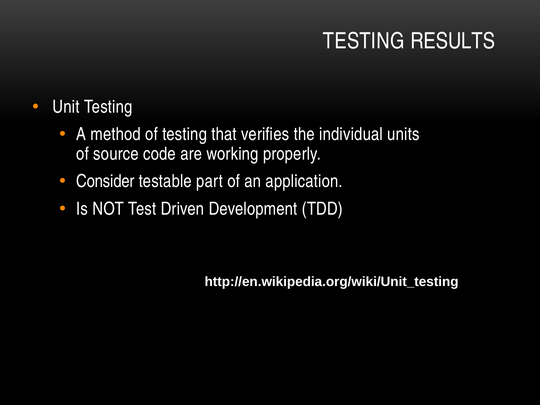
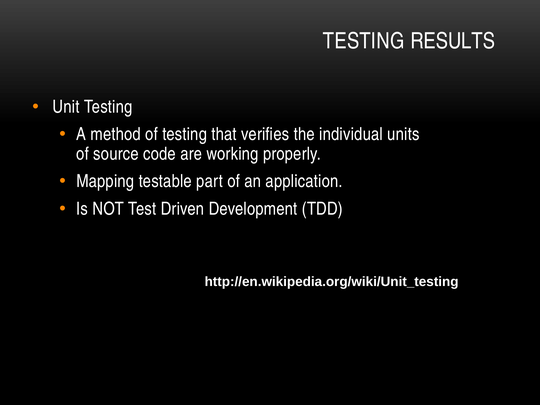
Consider: Consider -> Mapping
